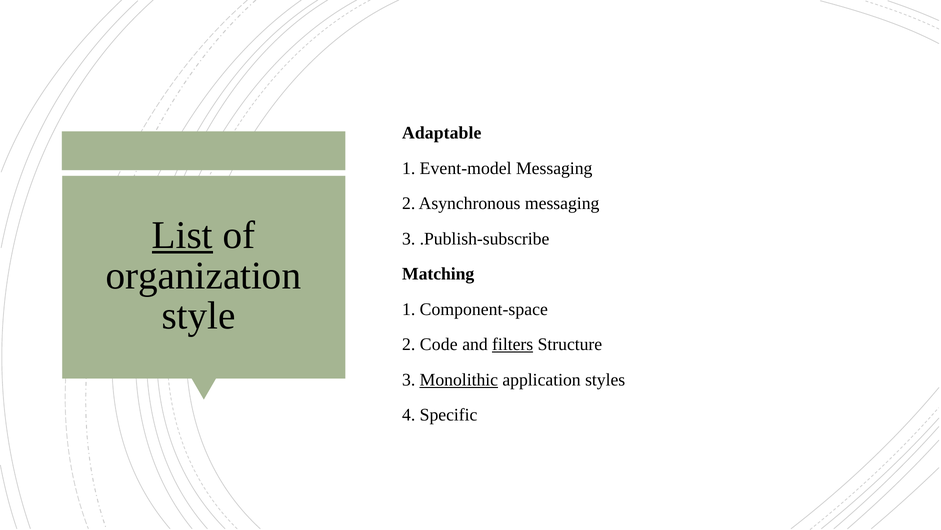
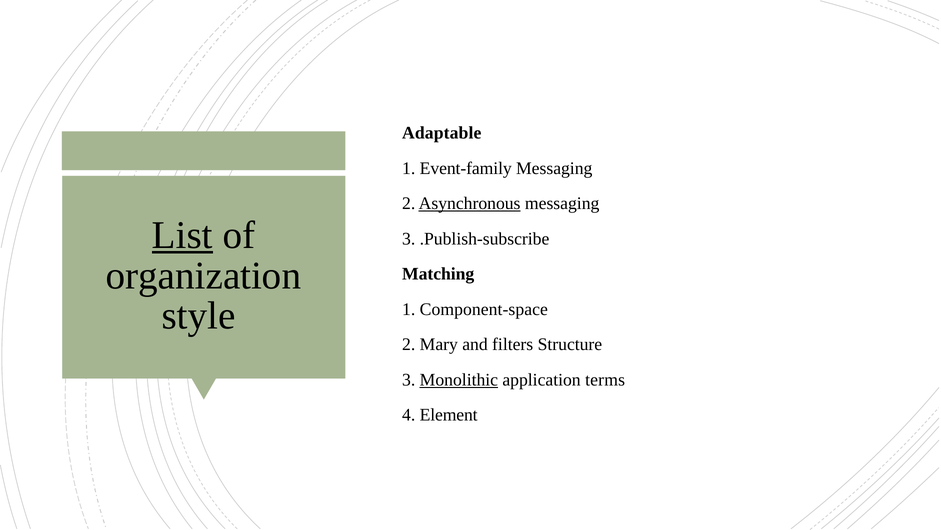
Event-model: Event-model -> Event-family
Asynchronous underline: none -> present
Code: Code -> Mary
filters underline: present -> none
styles: styles -> terms
Specific: Specific -> Element
